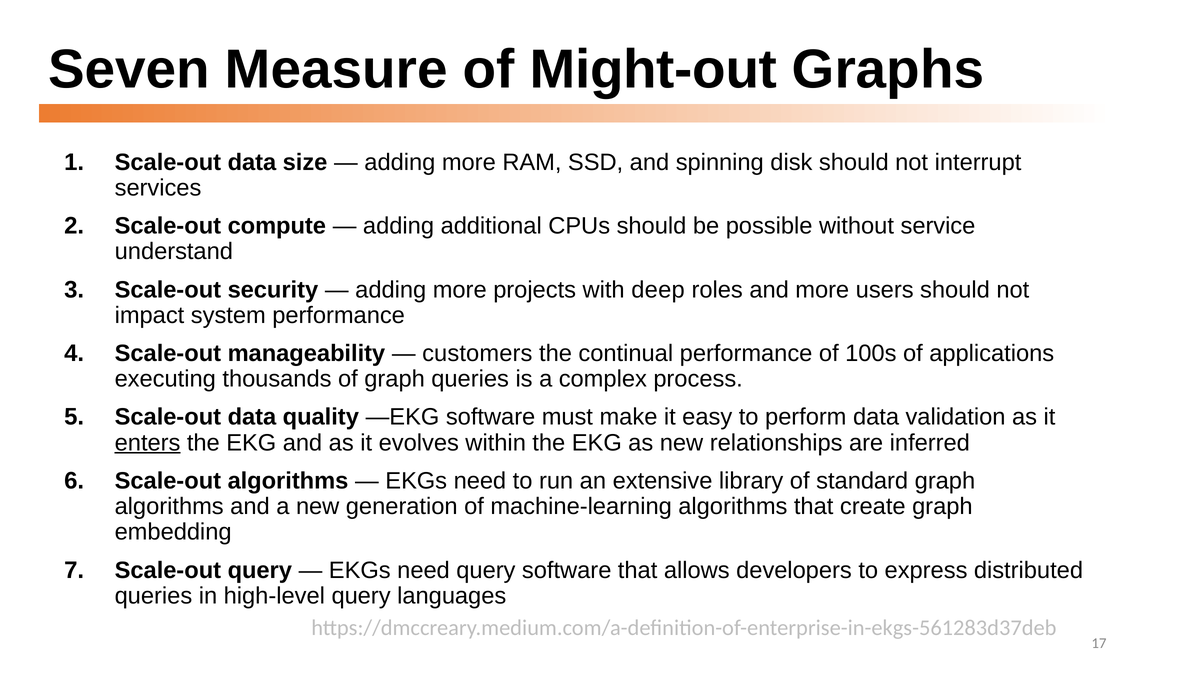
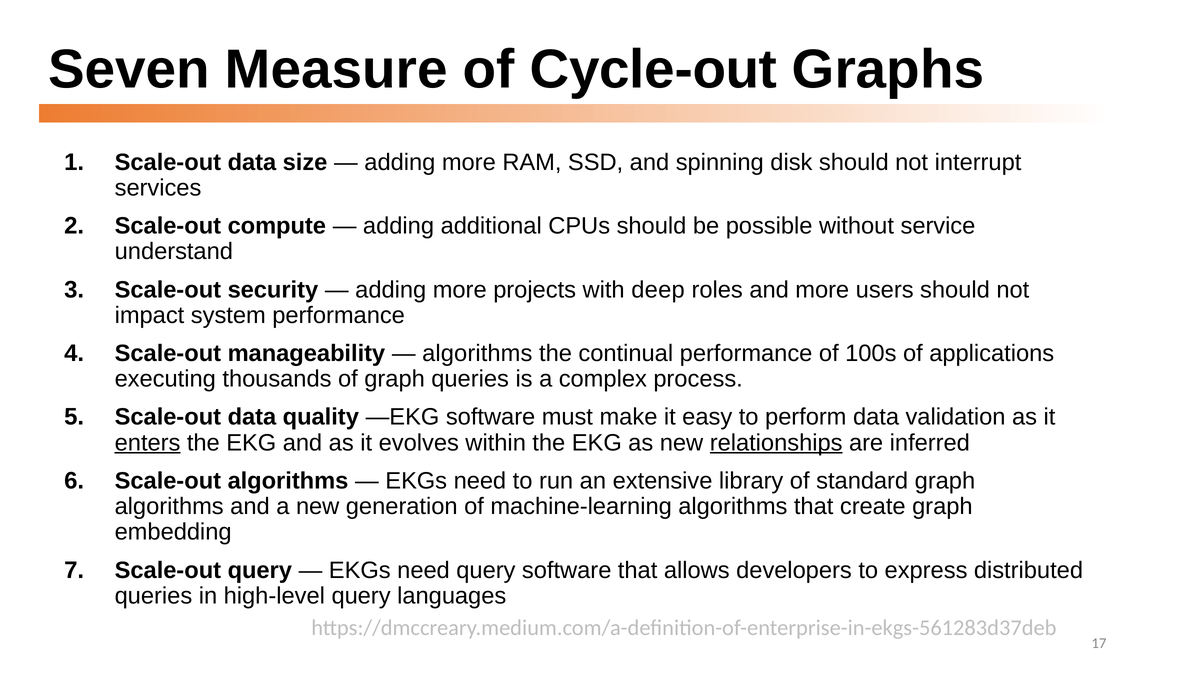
Might-out: Might-out -> Cycle-out
customers at (477, 353): customers -> algorithms
relationships underline: none -> present
